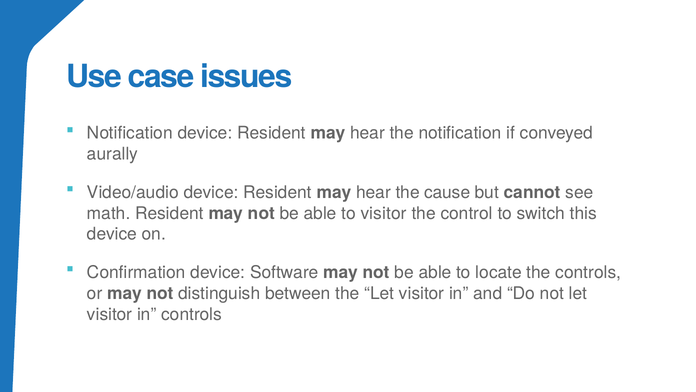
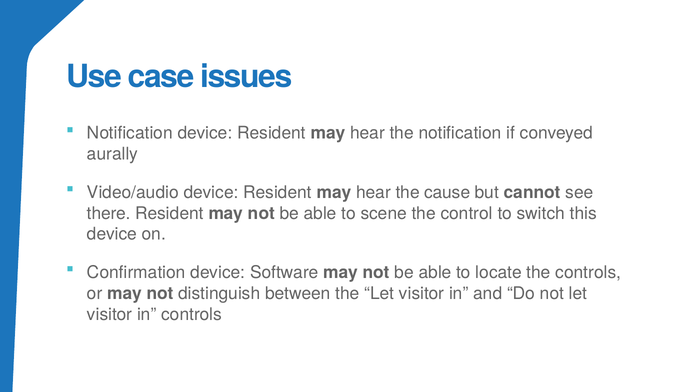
math: math -> there
to visitor: visitor -> scene
